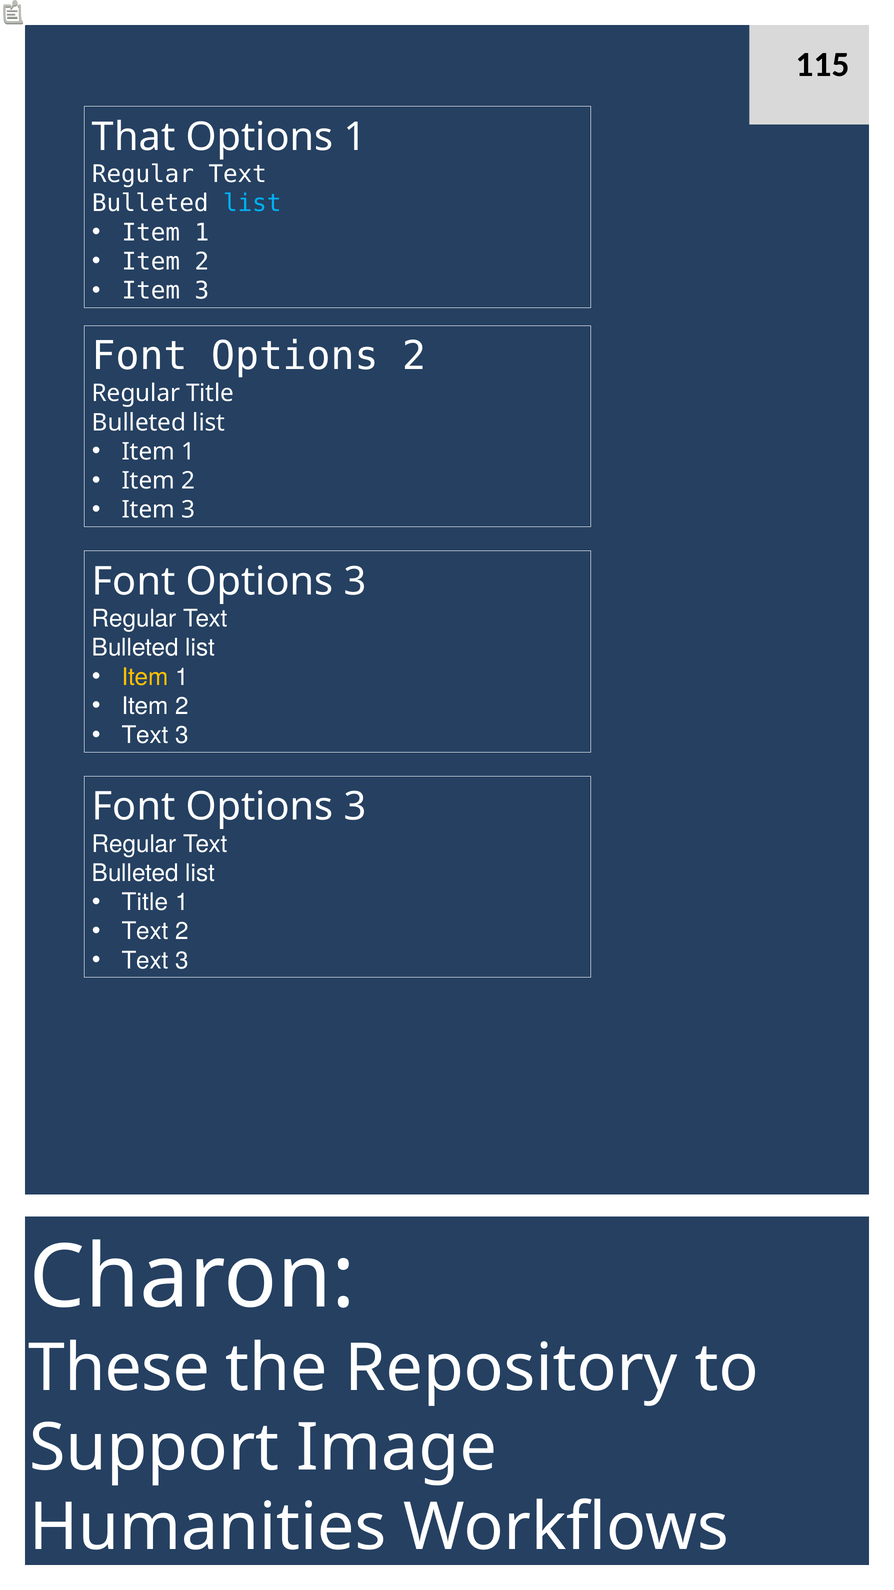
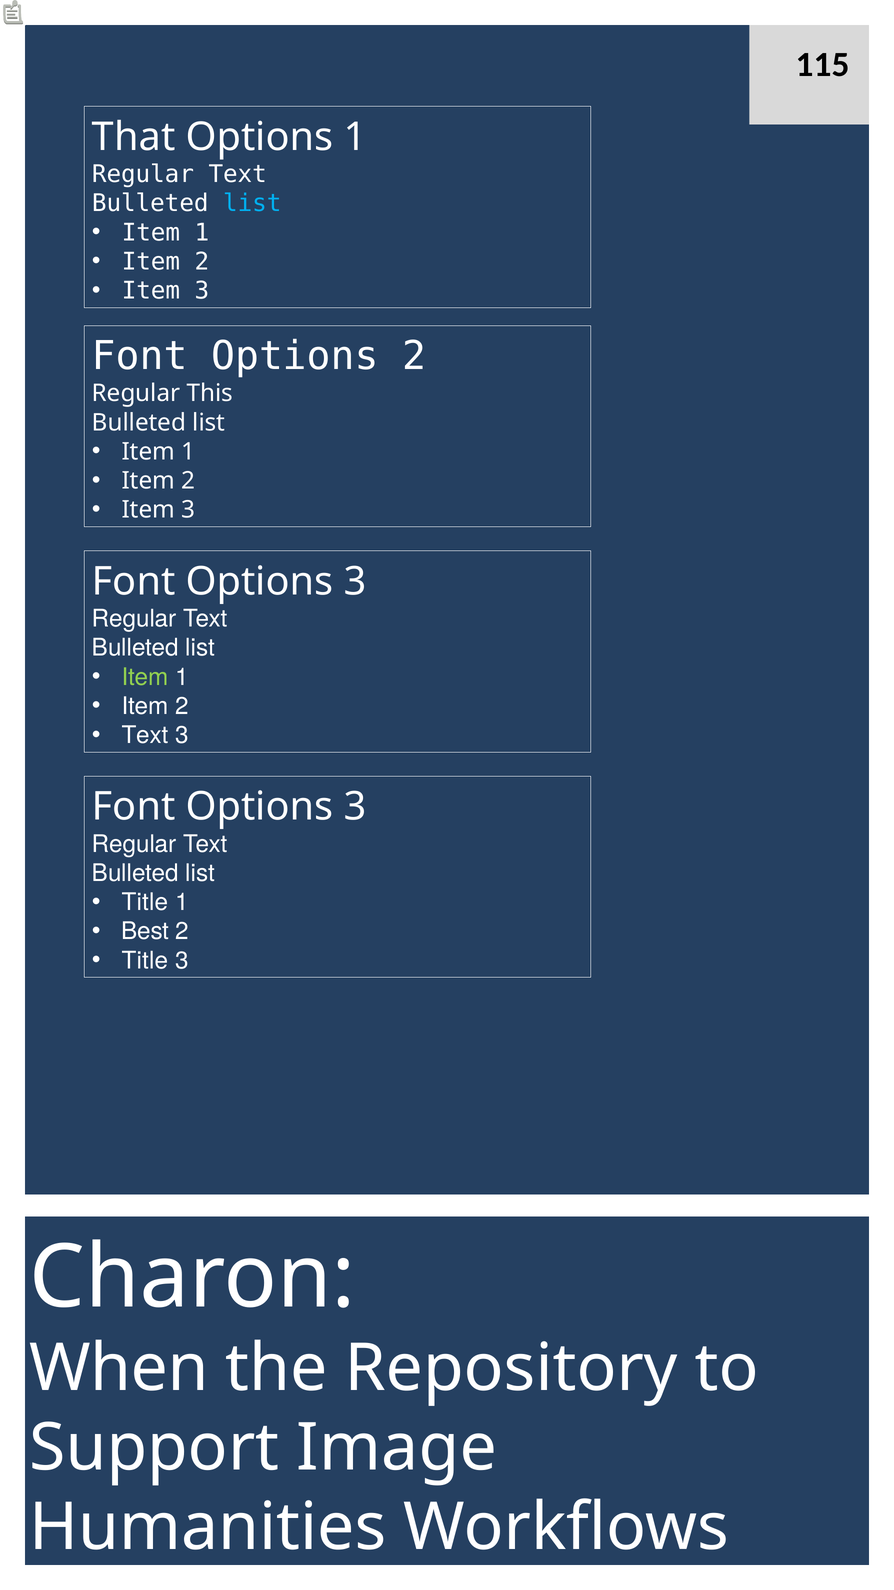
Regular Title: Title -> This
Item at (145, 677) colour: yellow -> light green
Text at (145, 931): Text -> Best
Text at (145, 960): Text -> Title
These: These -> When
